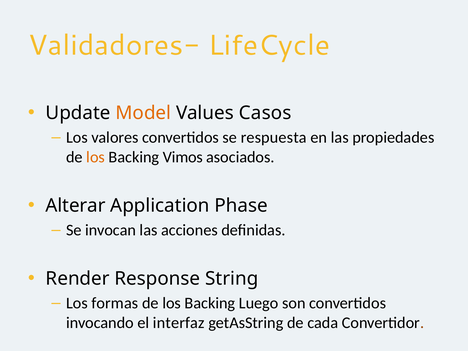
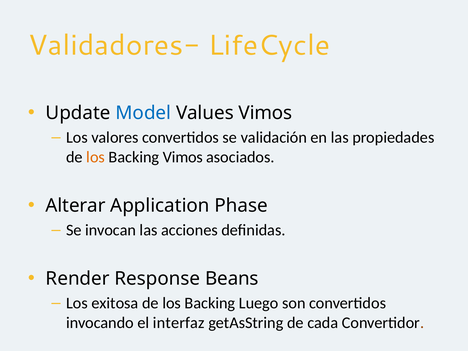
Model colour: orange -> blue
Values Casos: Casos -> Vimos
respuesta: respuesta -> validación
String: String -> Beans
formas: formas -> exitosa
